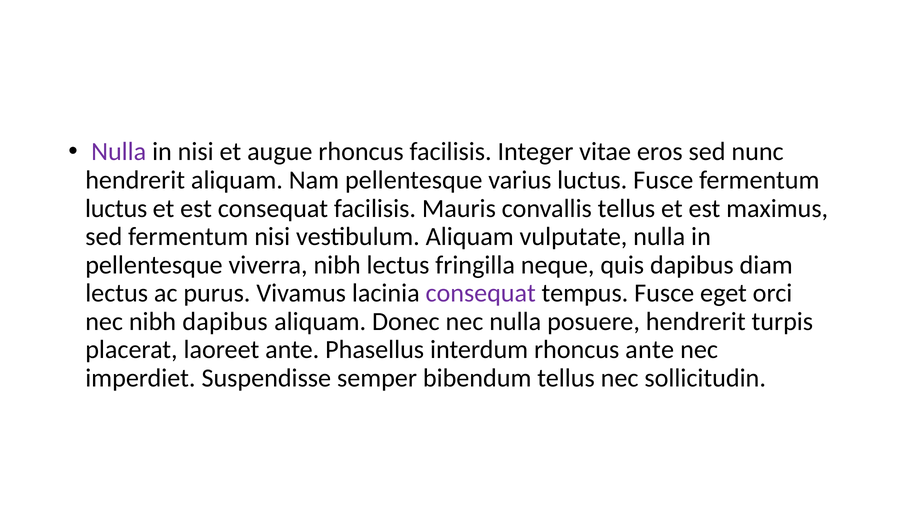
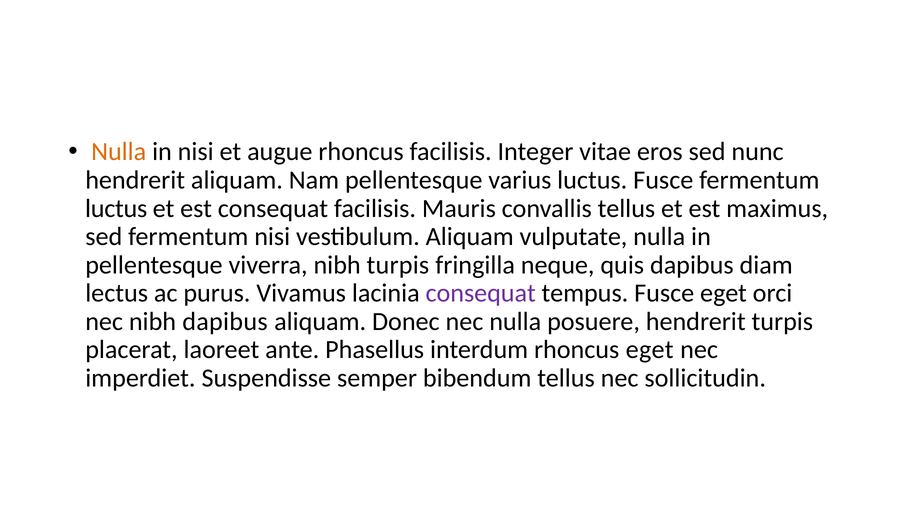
Nulla at (119, 152) colour: purple -> orange
nibh lectus: lectus -> turpis
rhoncus ante: ante -> eget
